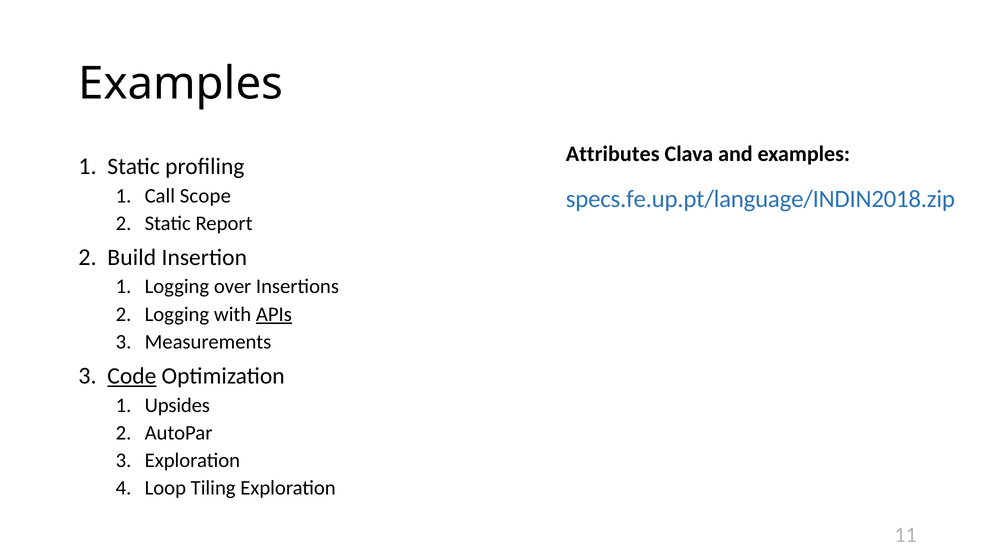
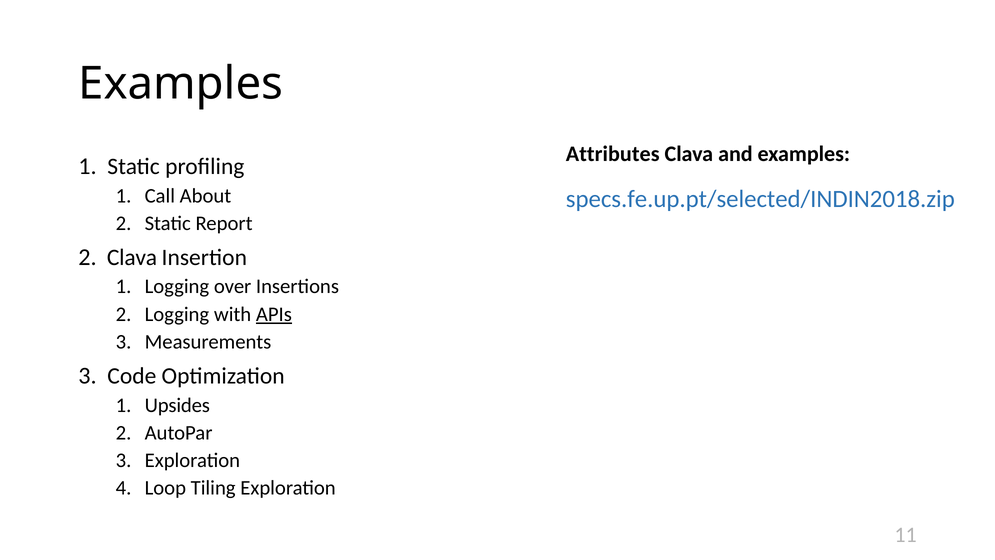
Scope: Scope -> About
specs.fe.up.pt/language/INDIN2018.zip: specs.fe.up.pt/language/INDIN2018.zip -> specs.fe.up.pt/selected/INDIN2018.zip
Build at (132, 257): Build -> Clava
Code underline: present -> none
